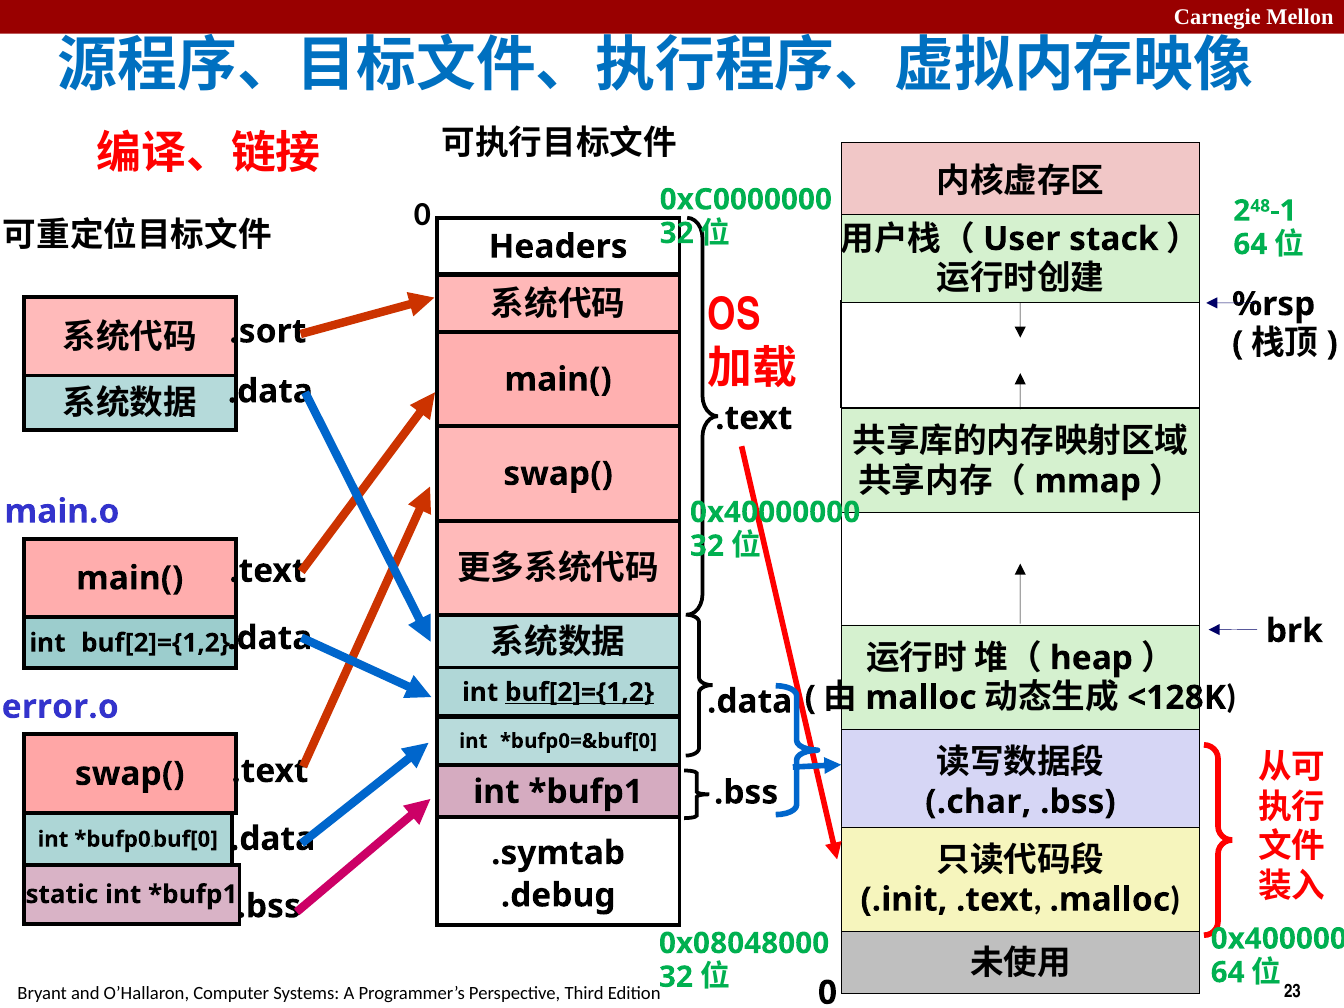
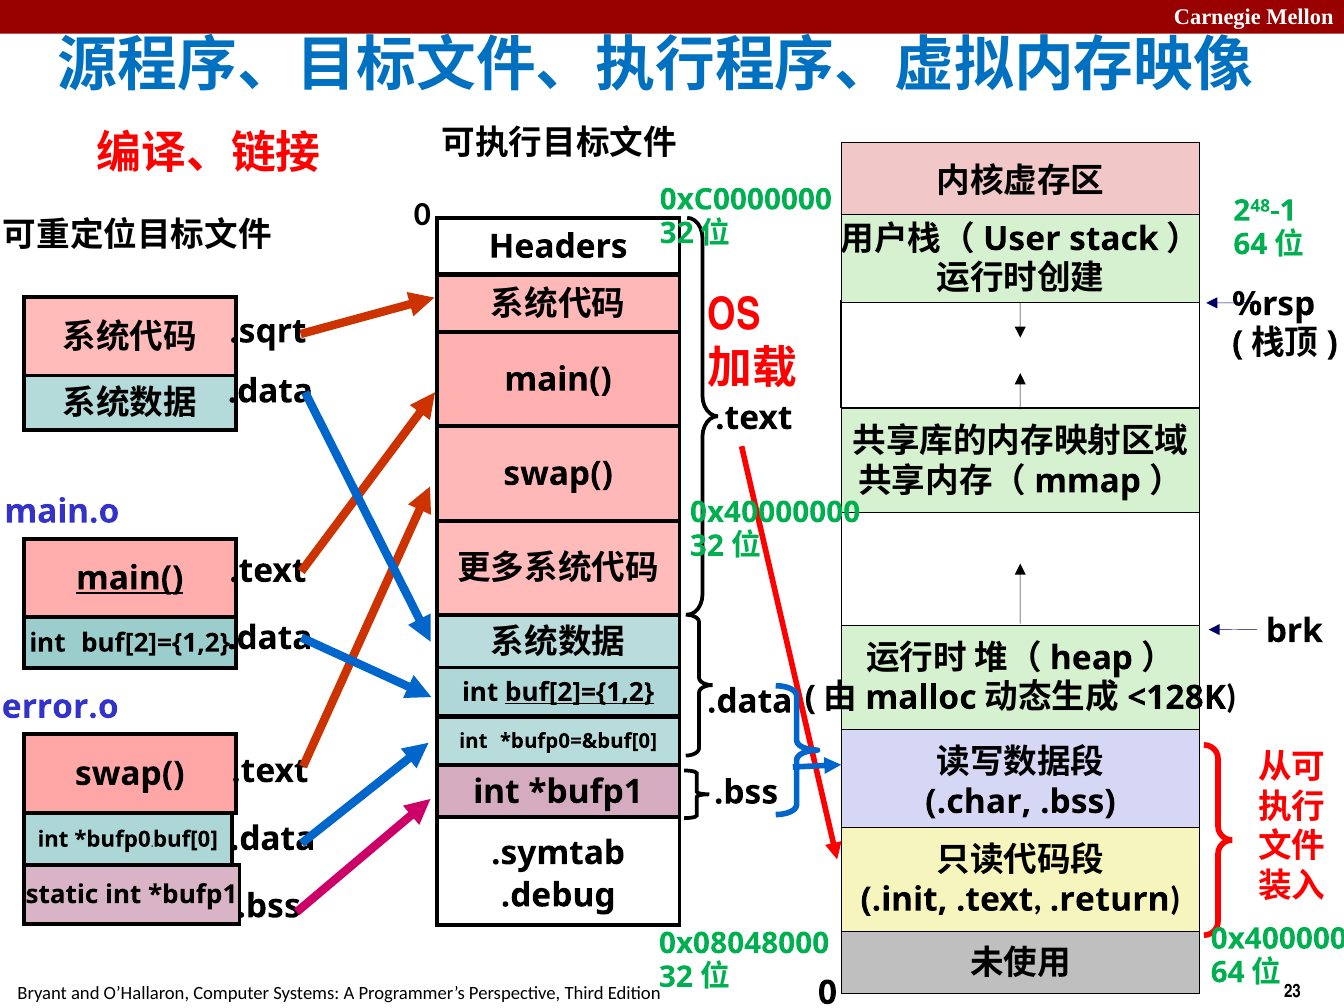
.sort: .sort -> .sqrt
main( at (130, 578) underline: none -> present
.malloc: .malloc -> .return
